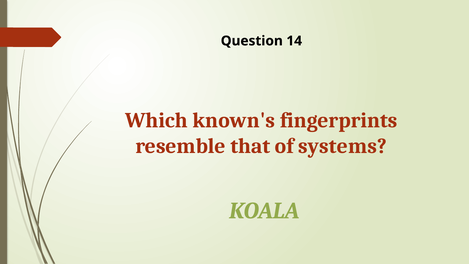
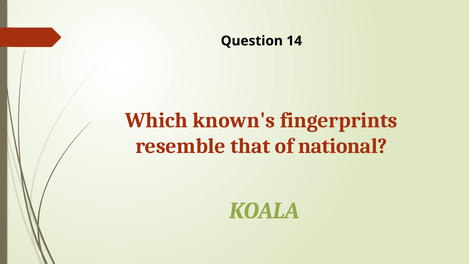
systems: systems -> national
